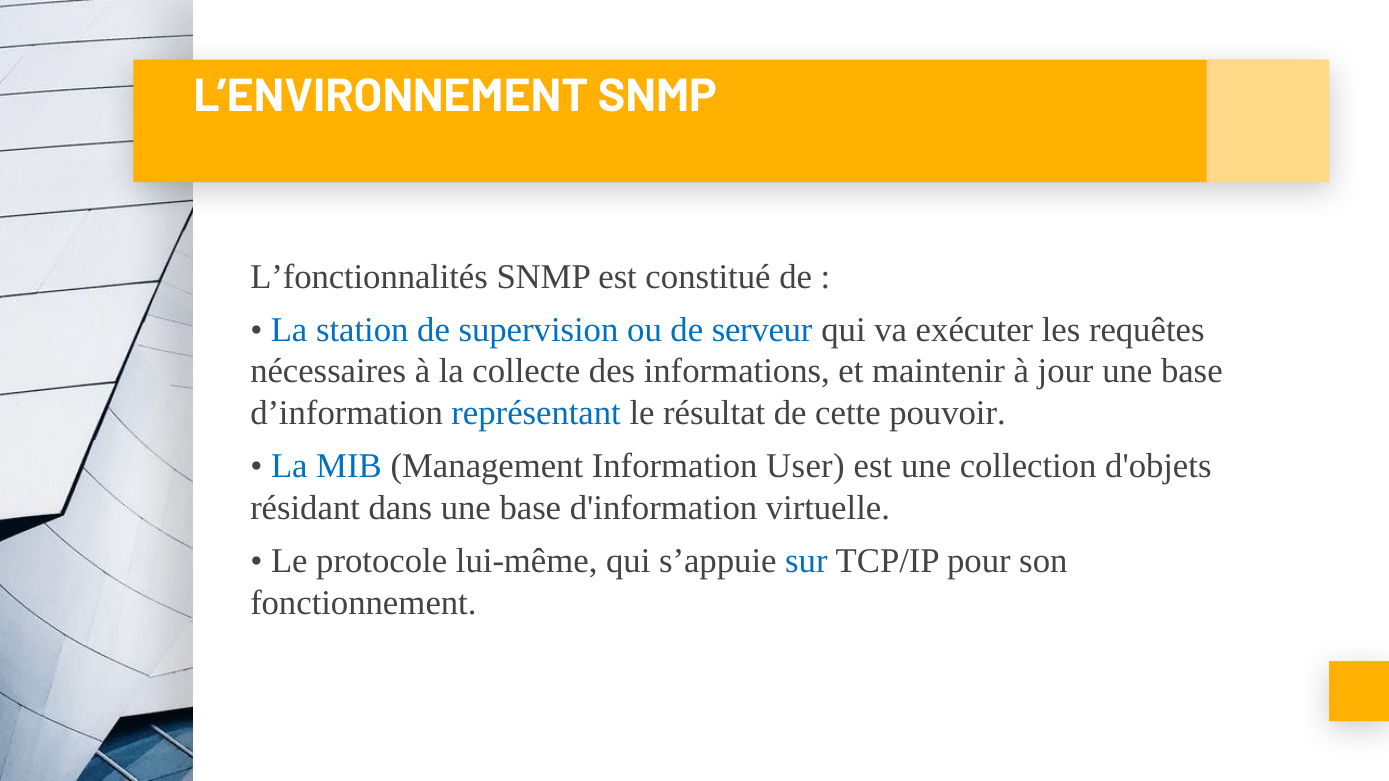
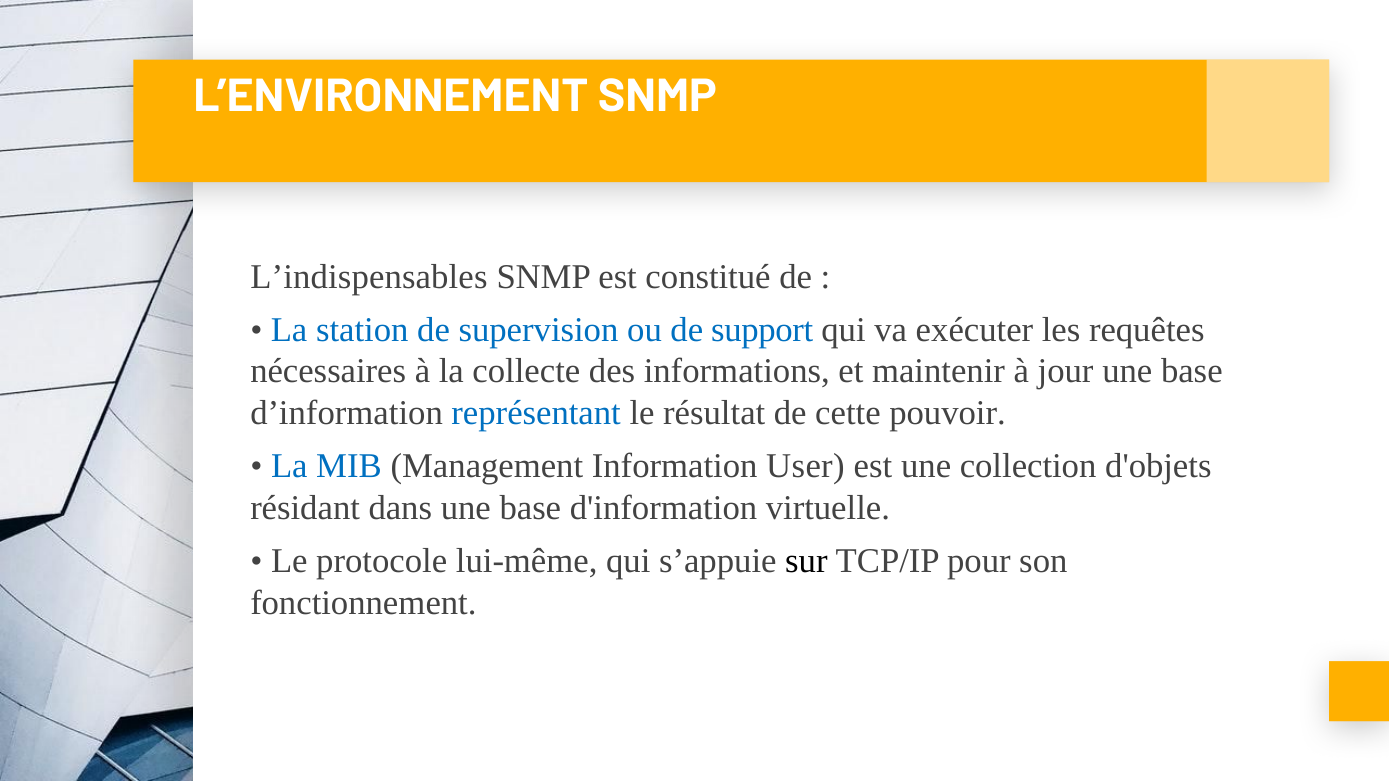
L’fonctionnalités: L’fonctionnalités -> L’indispensables
serveur: serveur -> support
sur colour: blue -> black
